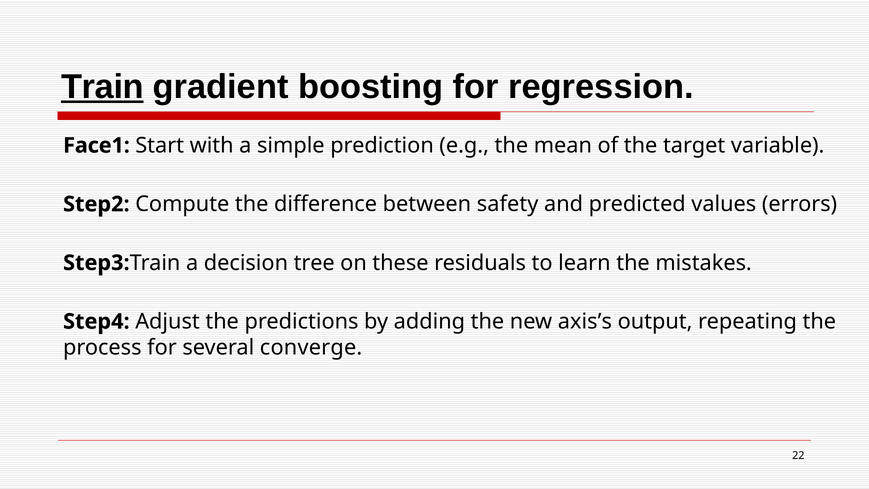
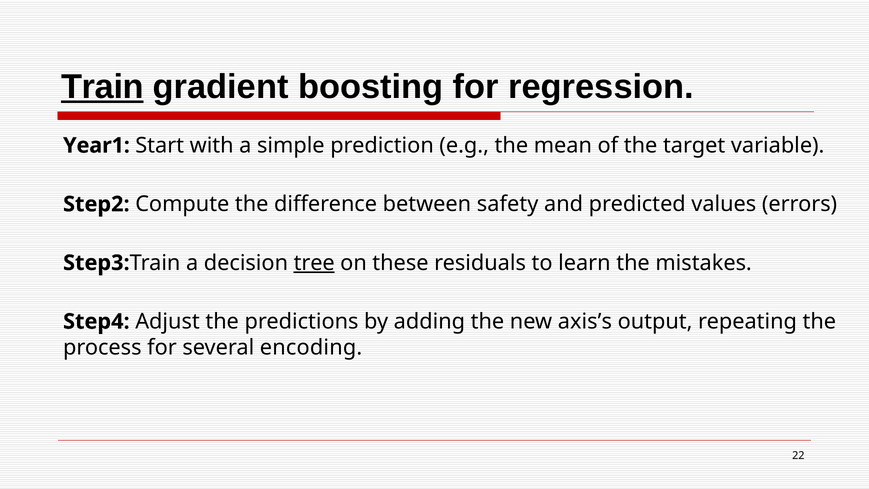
Face1: Face1 -> Year1
tree underline: none -> present
converge: converge -> encoding
